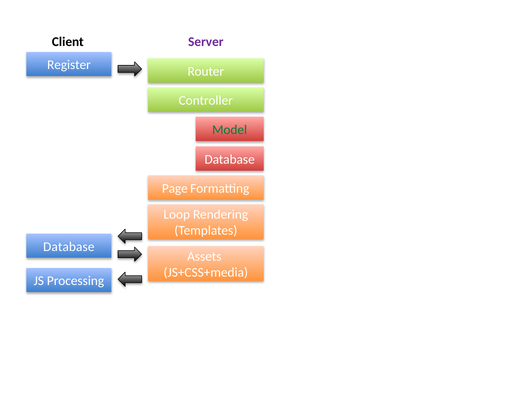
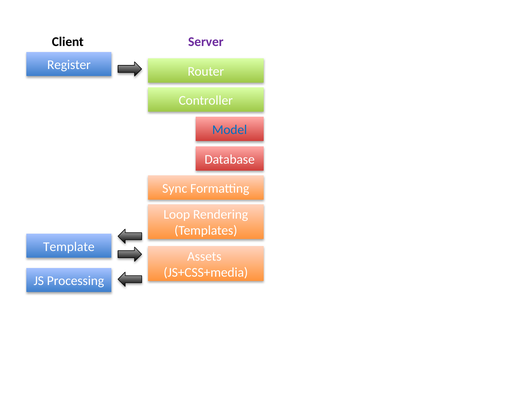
Model colour: green -> blue
Page: Page -> Sync
Database at (69, 247): Database -> Template
